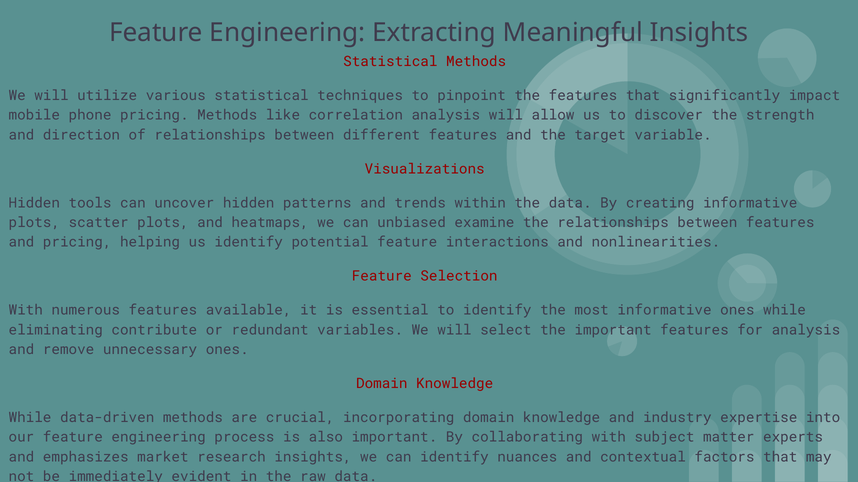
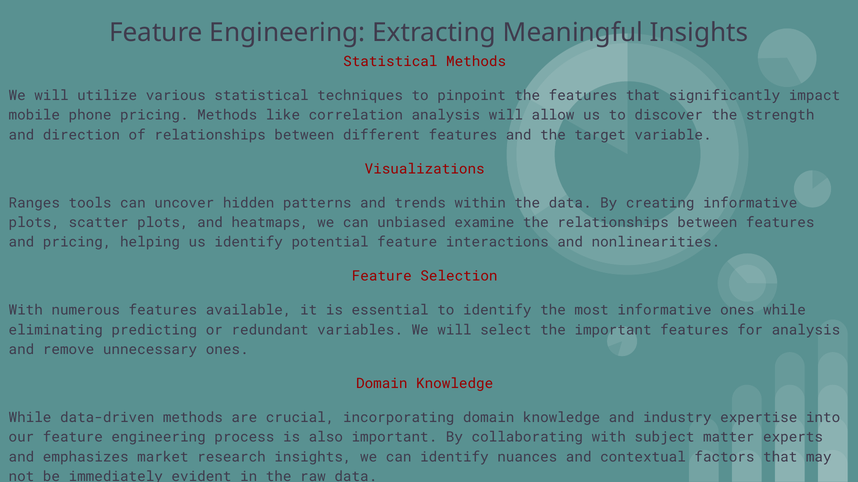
Hidden at (34, 203): Hidden -> Ranges
contribute: contribute -> predicting
